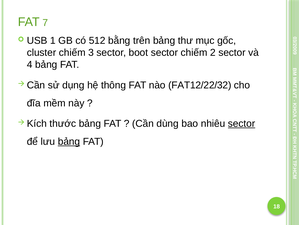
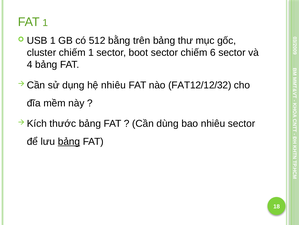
FAT 7: 7 -> 1
chiếm 3: 3 -> 1
chiếm 2: 2 -> 6
hệ thông: thông -> nhiêu
FAT12/22/32: FAT12/22/32 -> FAT12/12/32
sector at (242, 123) underline: present -> none
